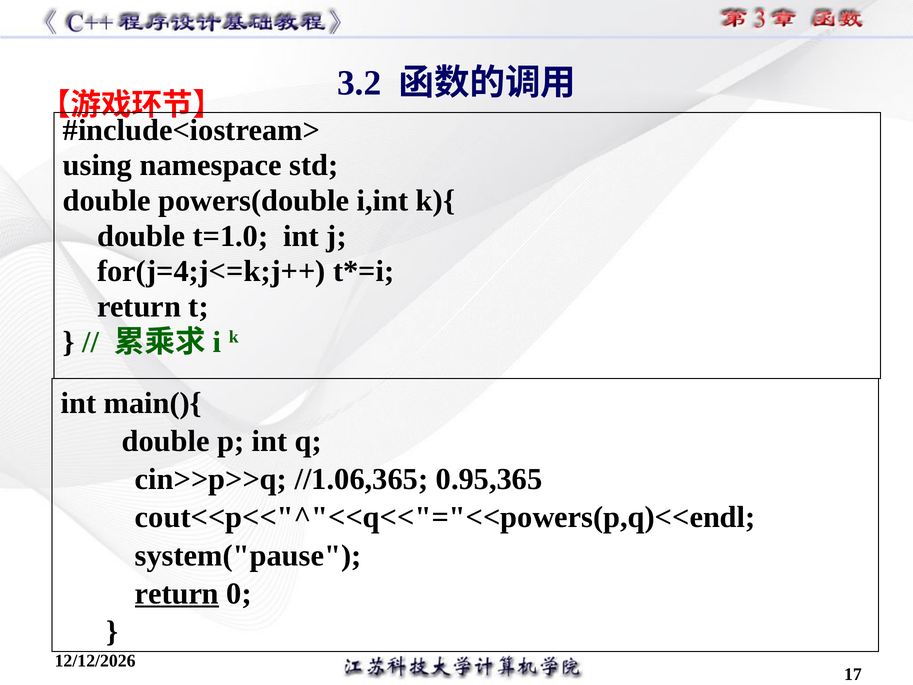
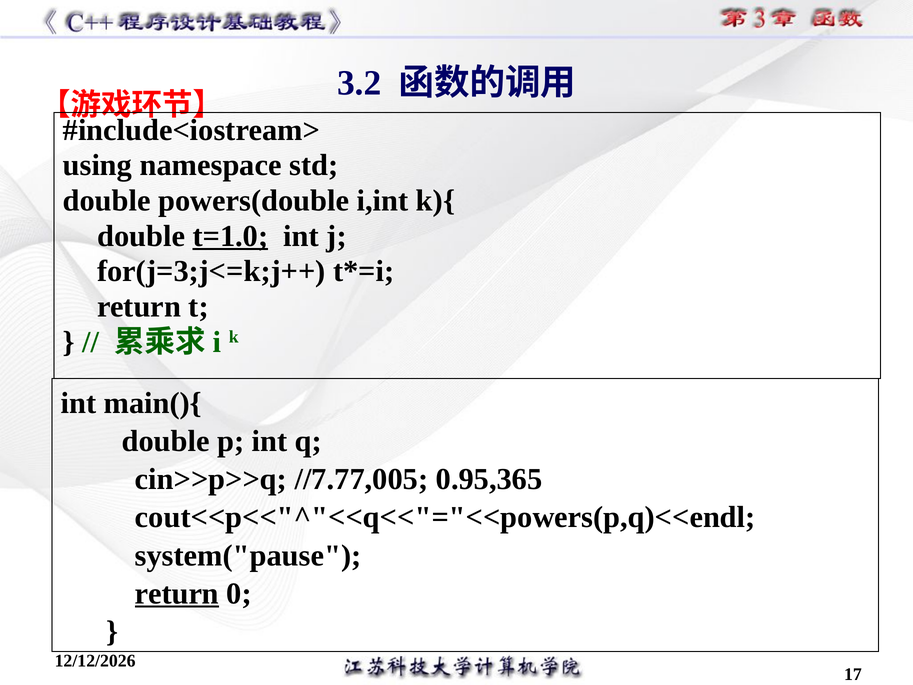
t=1.0 underline: none -> present
for(j=4;j<=k;j++: for(j=4;j<=k;j++ -> for(j=3;j<=k;j++
//1.06,365: //1.06,365 -> //7.77,005
